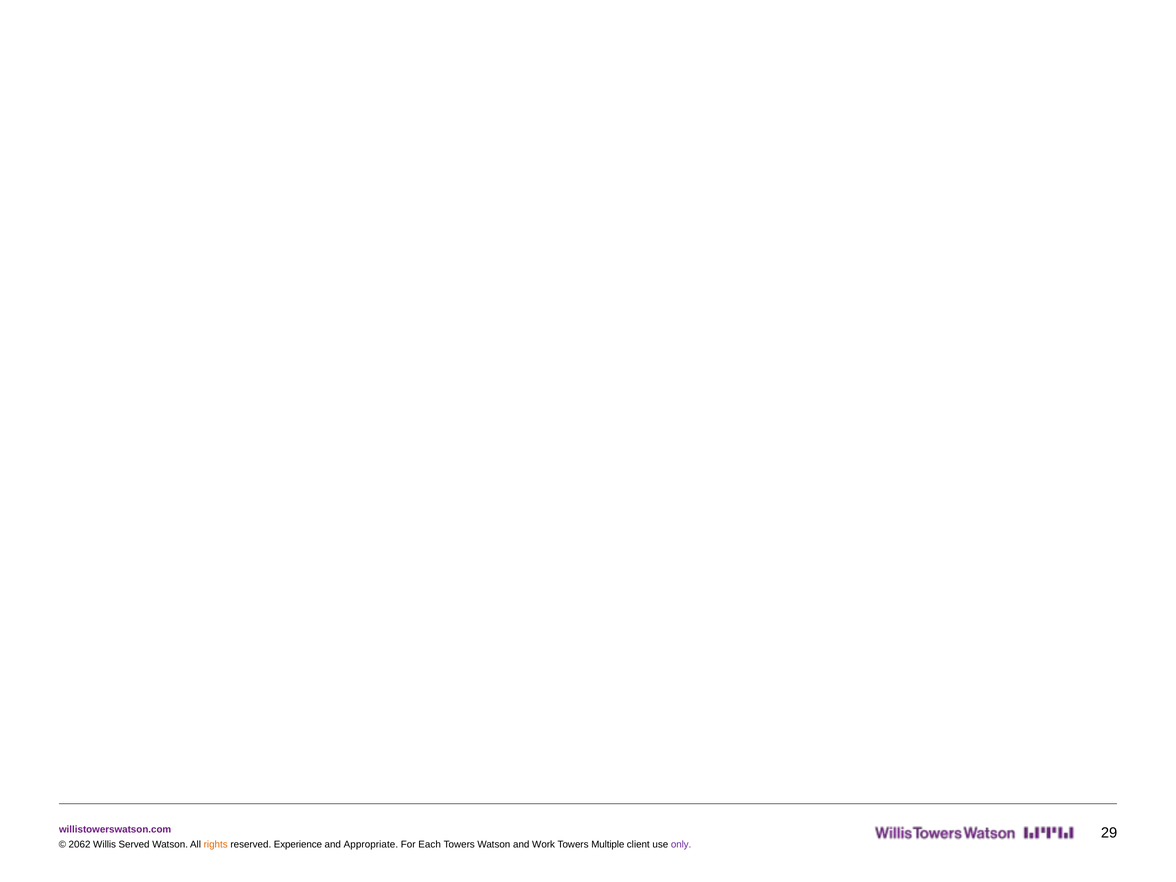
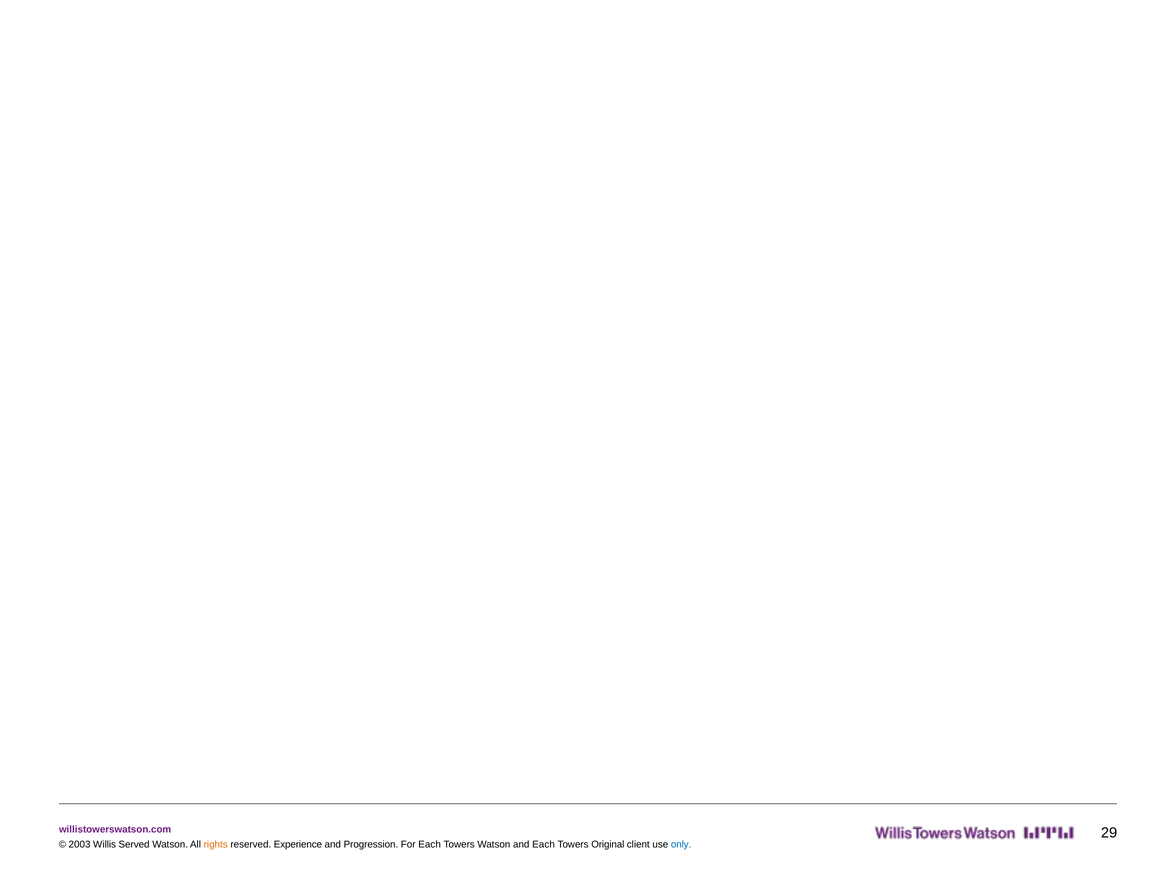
2062: 2062 -> 2003
Appropriate: Appropriate -> Progression
and Work: Work -> Each
Multiple: Multiple -> Original
only colour: purple -> blue
